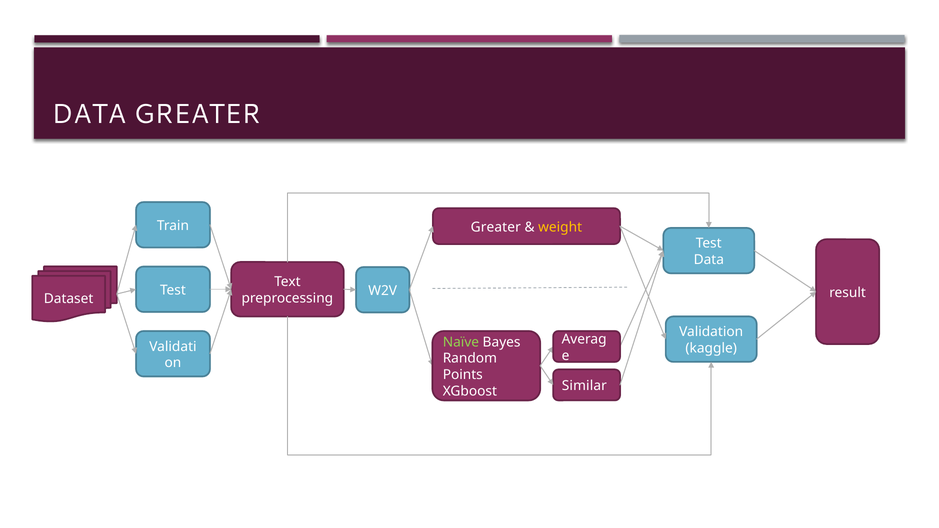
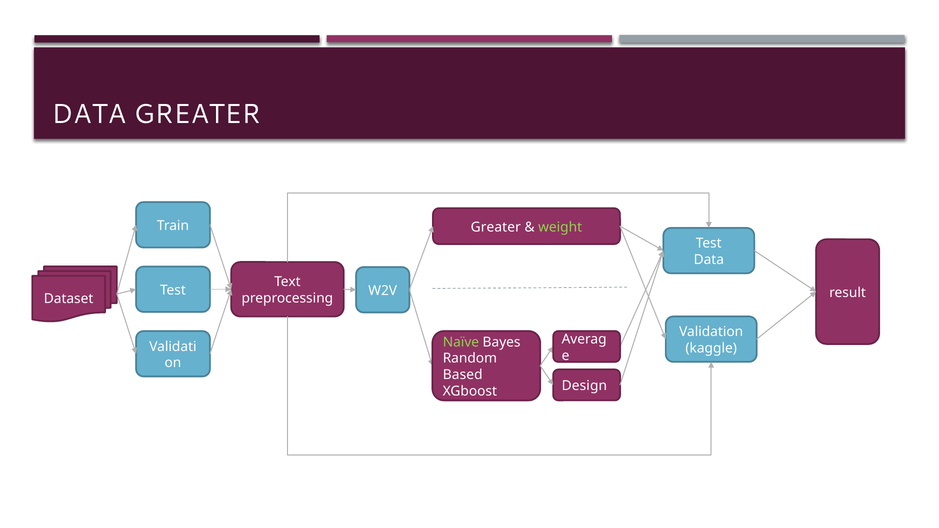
weight colour: yellow -> light green
Points: Points -> Based
Similar: Similar -> Design
